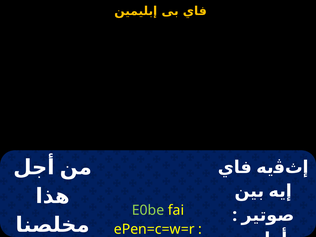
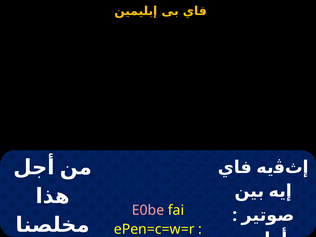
E0be colour: light green -> pink
